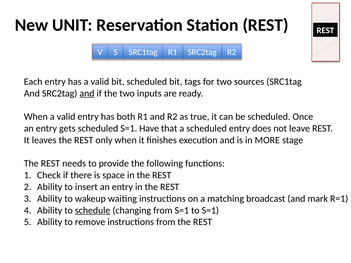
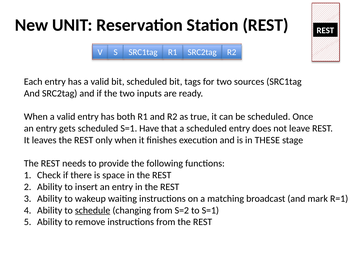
and at (87, 93) underline: present -> none
MORE: MORE -> THESE
from S=1: S=1 -> S=2
